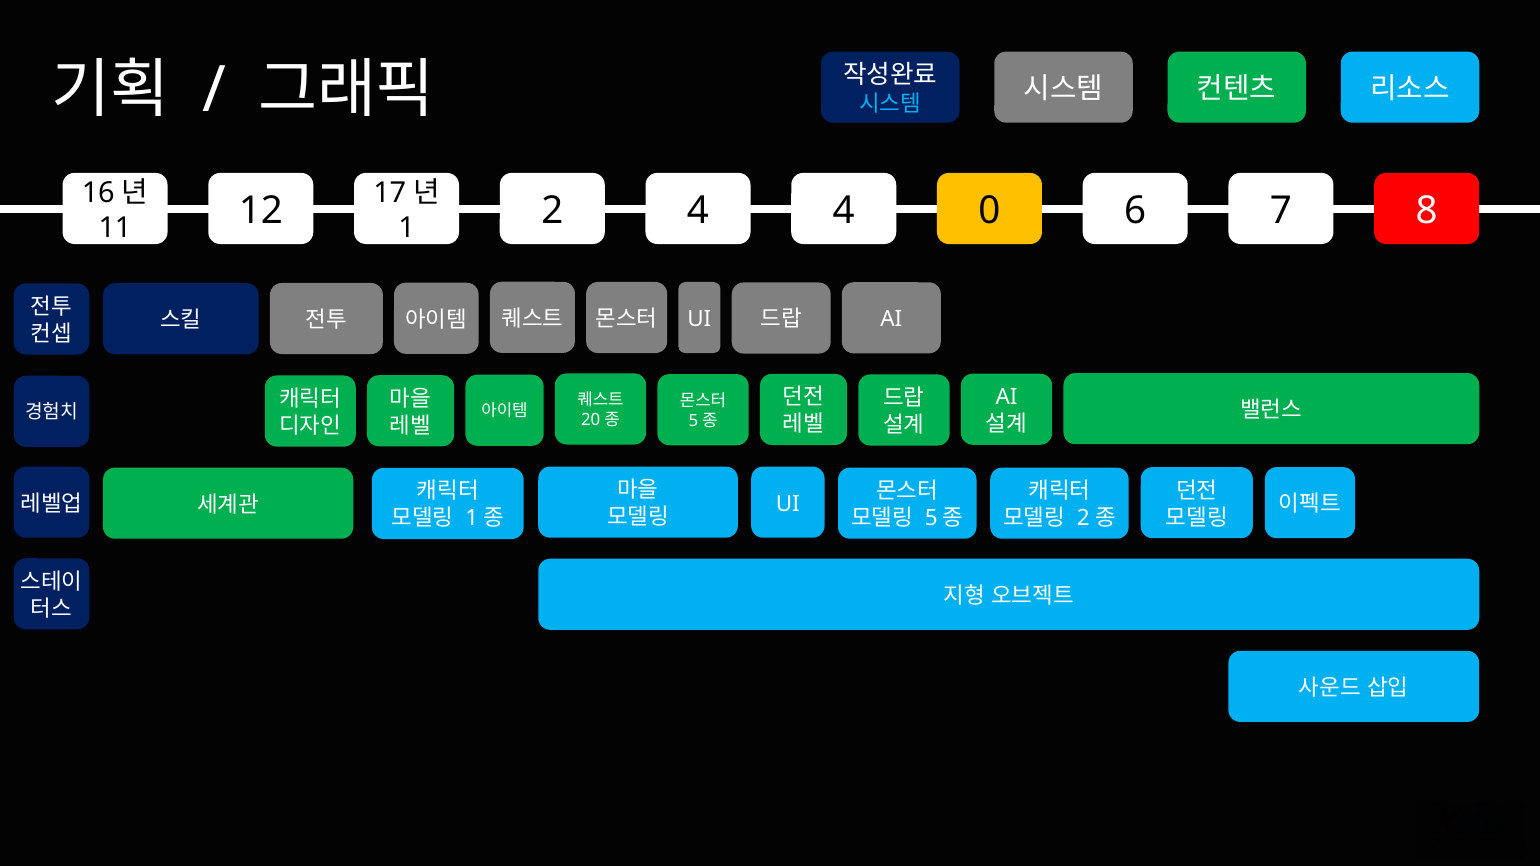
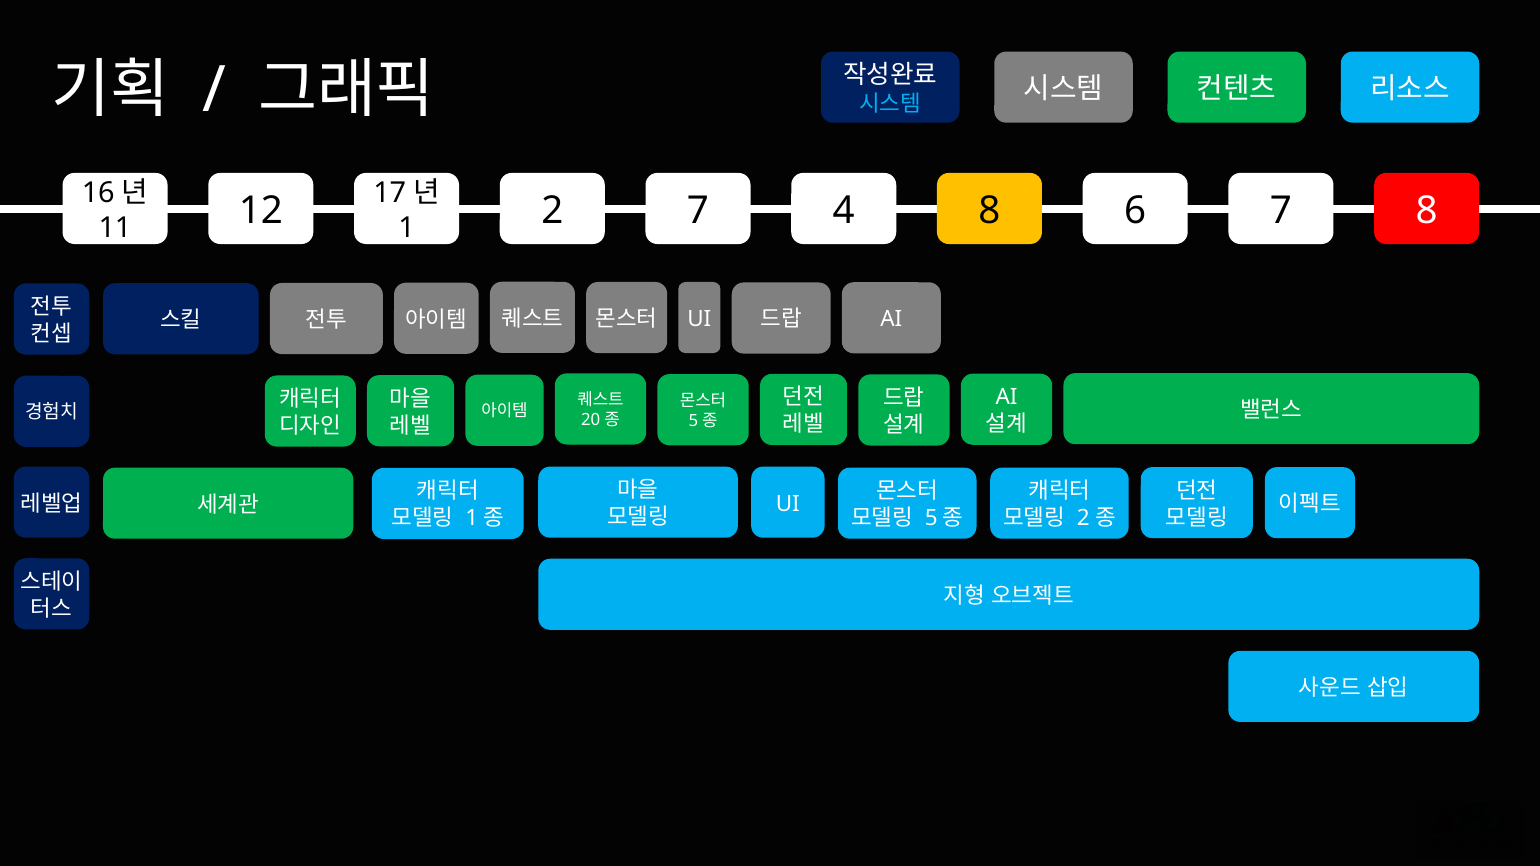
2 4: 4 -> 7
4 0: 0 -> 8
